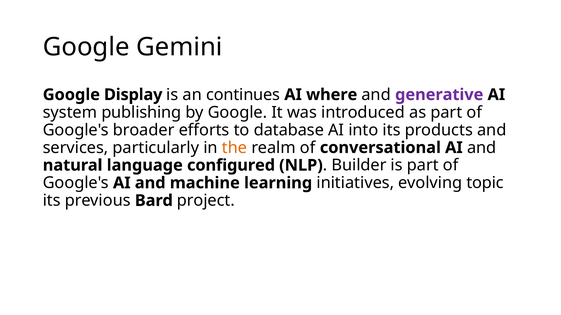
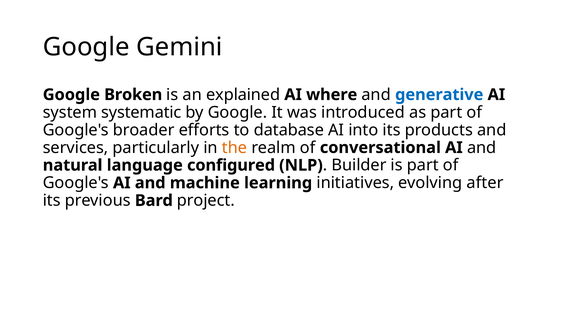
Display: Display -> Broken
continues: continues -> explained
generative colour: purple -> blue
publishing: publishing -> systematic
topic: topic -> after
